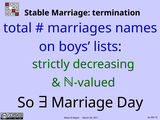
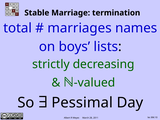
Marriage at (82, 103): Marriage -> Pessimal
